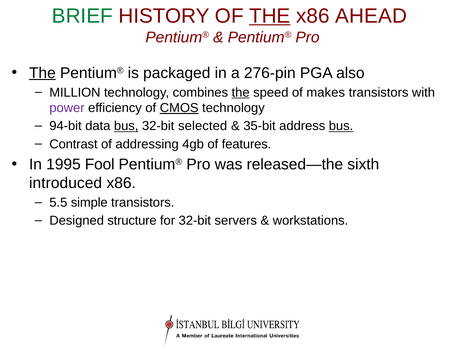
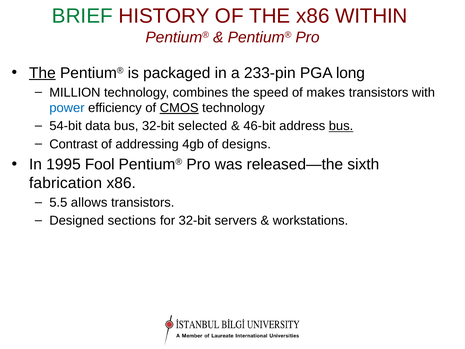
THE at (270, 16) underline: present -> none
AHEAD: AHEAD -> WITHIN
276-pin: 276-pin -> 233-pin
also: also -> long
the at (241, 92) underline: present -> none
power colour: purple -> blue
94-bit: 94-bit -> 54-bit
bus at (126, 126) underline: present -> none
35-bit: 35-bit -> 46-bit
features: features -> designs
introduced: introduced -> fabrication
simple: simple -> allows
structure: structure -> sections
